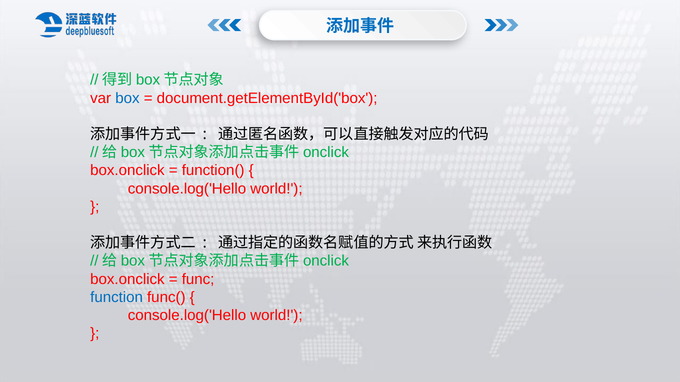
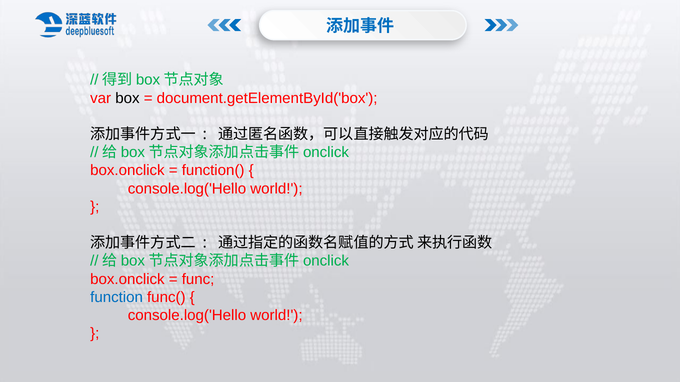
box colour: blue -> black
